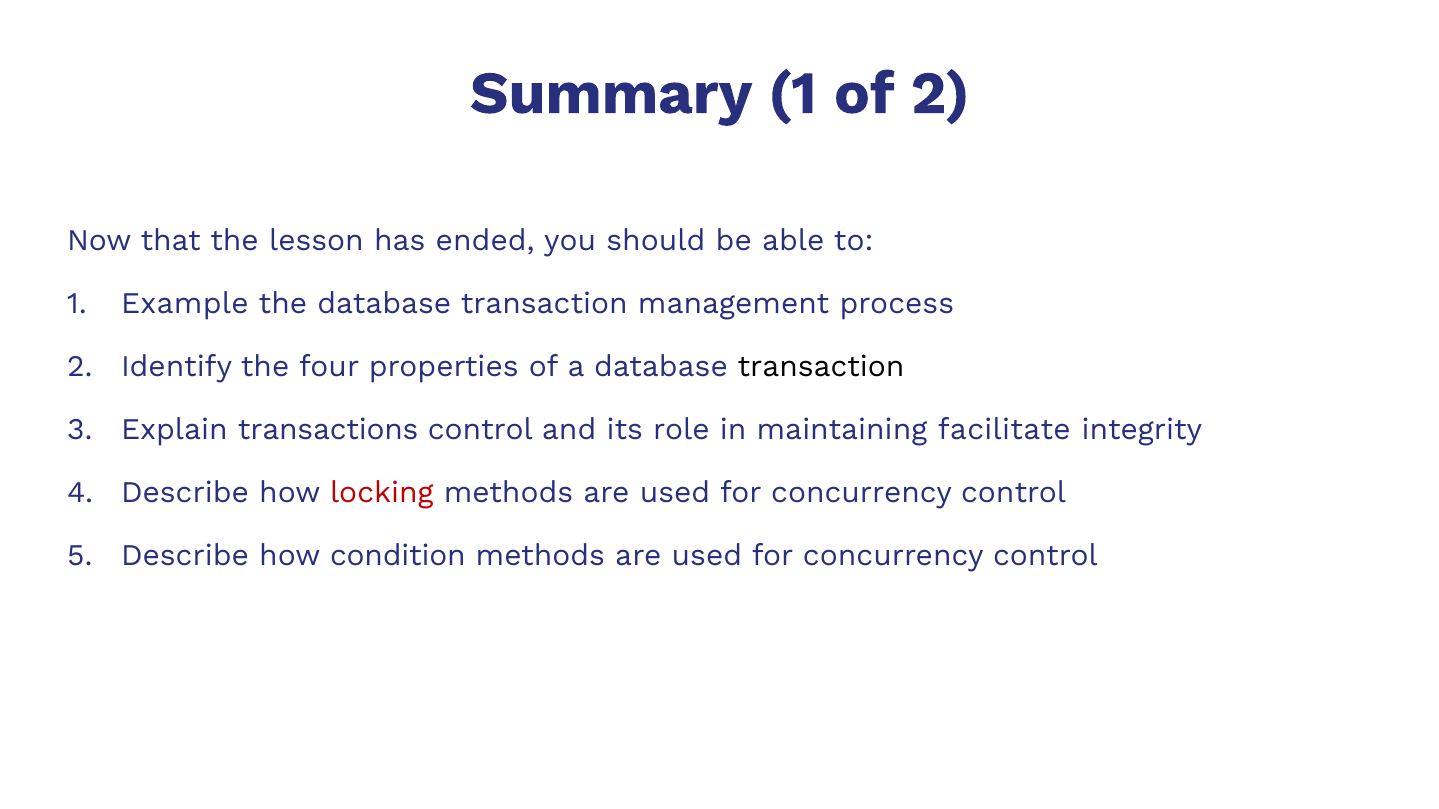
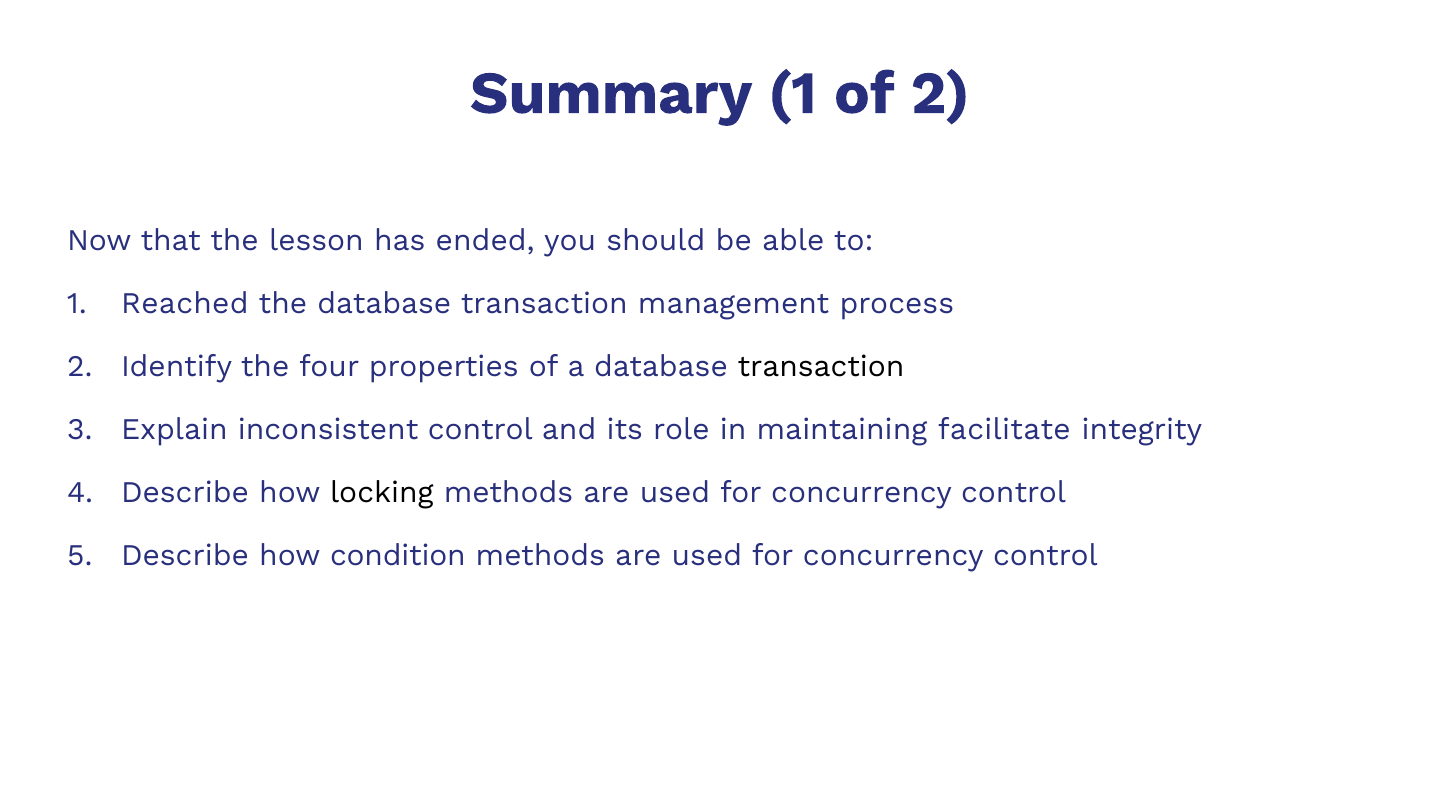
Example: Example -> Reached
transactions: transactions -> inconsistent
locking colour: red -> black
